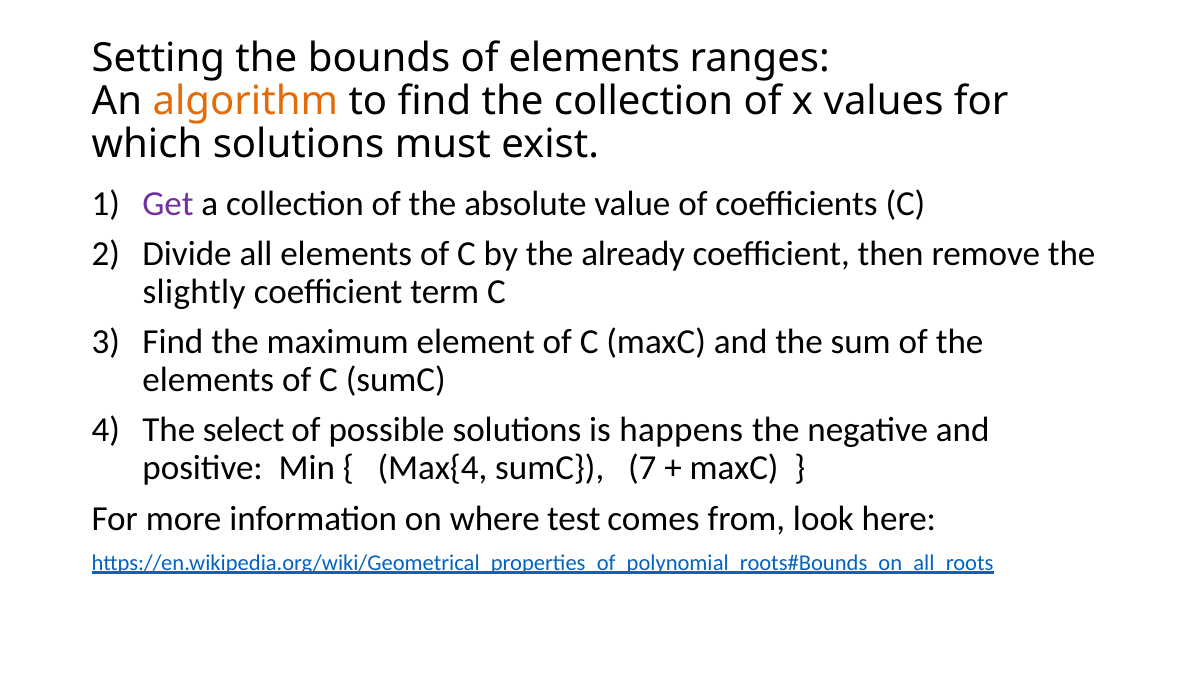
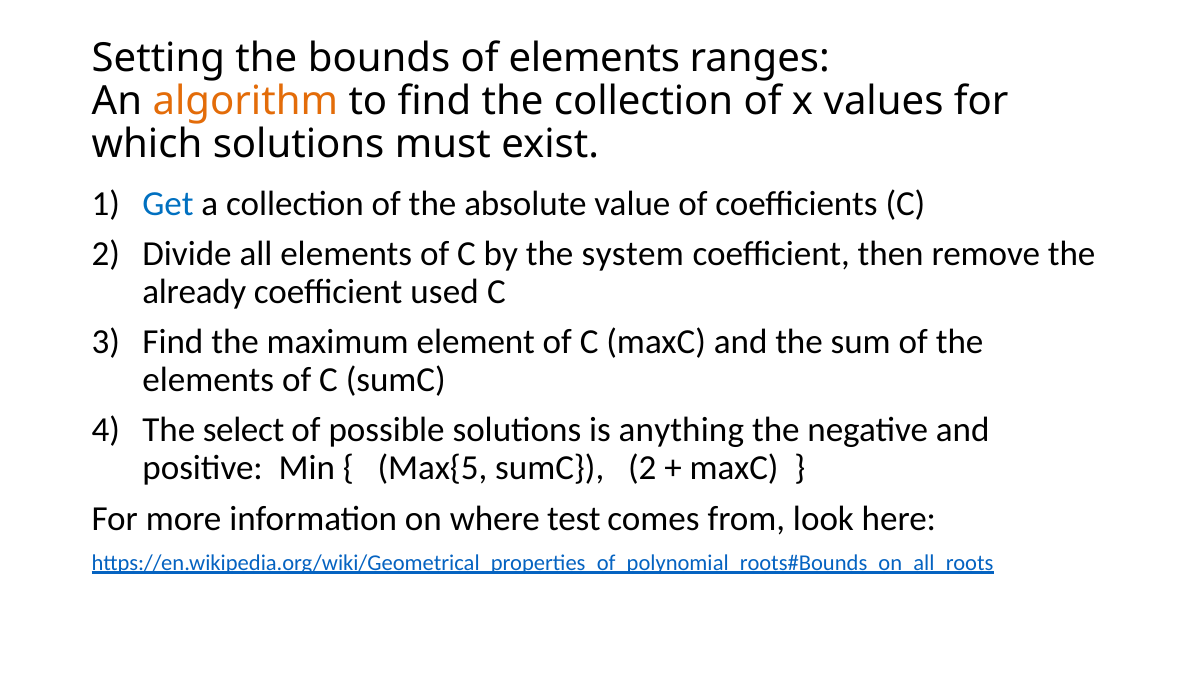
Get colour: purple -> blue
already: already -> system
slightly: slightly -> already
term: term -> used
happens: happens -> anything
Max{4: Max{4 -> Max{5
sumC 7: 7 -> 2
